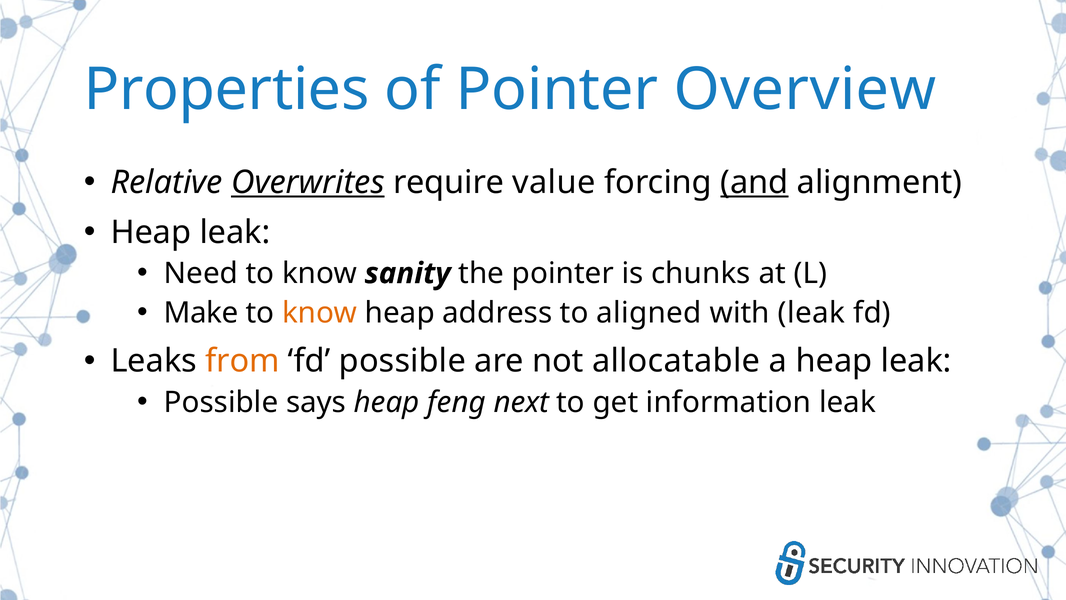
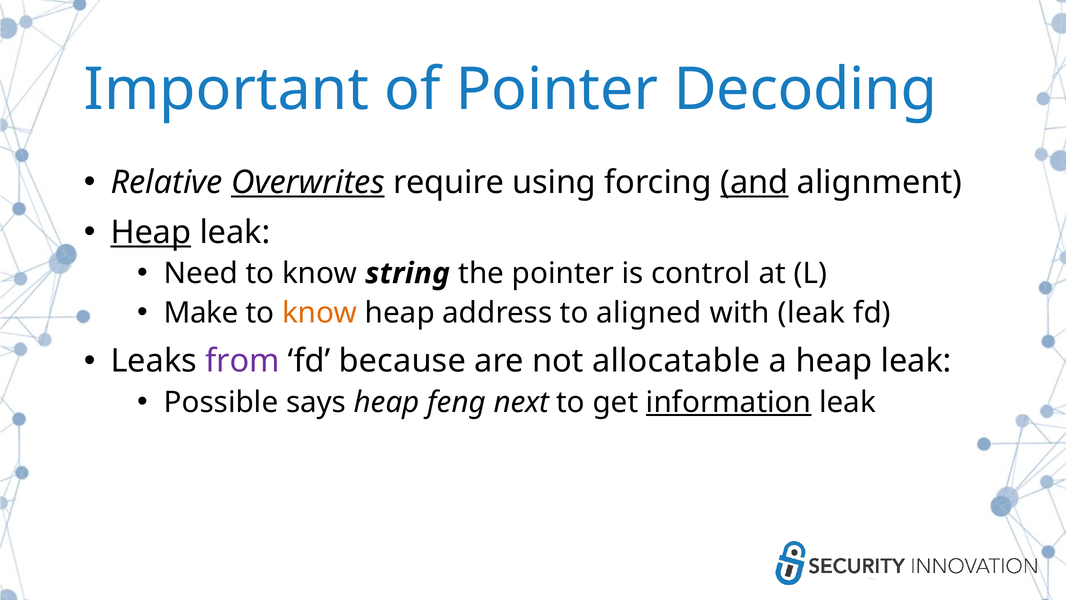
Properties: Properties -> Important
Overview: Overview -> Decoding
value: value -> using
Heap at (151, 232) underline: none -> present
sanity: sanity -> string
chunks: chunks -> control
from colour: orange -> purple
fd possible: possible -> because
information underline: none -> present
